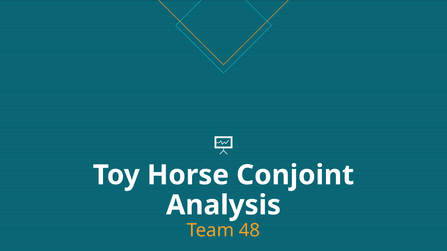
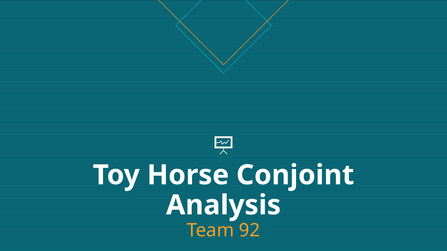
48: 48 -> 92
